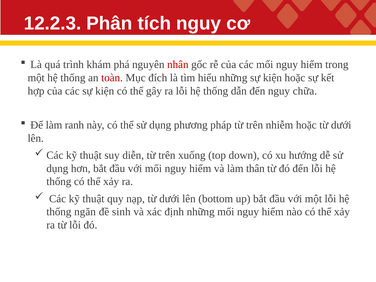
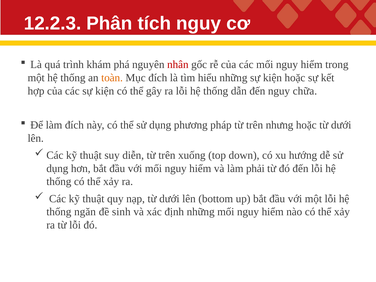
toàn colour: red -> orange
làm ranh: ranh -> đích
nhiễm: nhiễm -> nhưng
thân: thân -> phải
